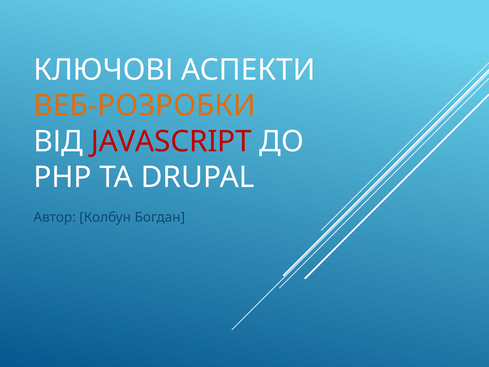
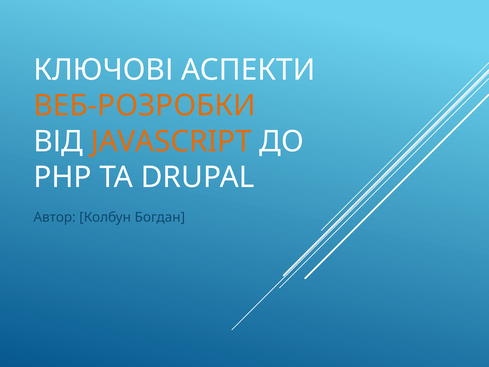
JAVASCRIPT colour: red -> orange
